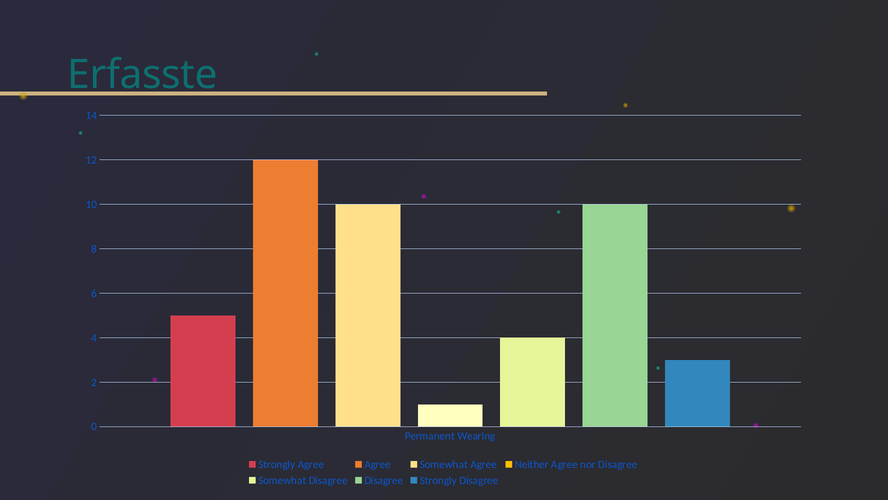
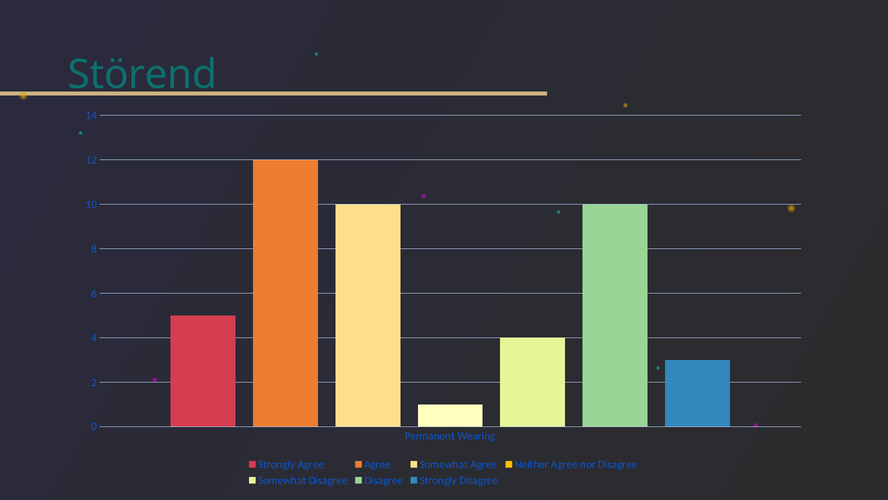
Erfasste: Erfasste -> Störend
